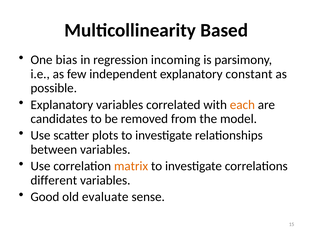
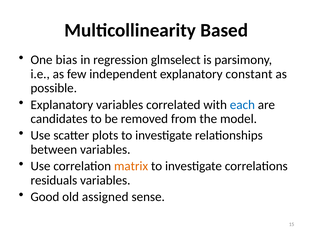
incoming: incoming -> glmselect
each colour: orange -> blue
different: different -> residuals
evaluate: evaluate -> assigned
